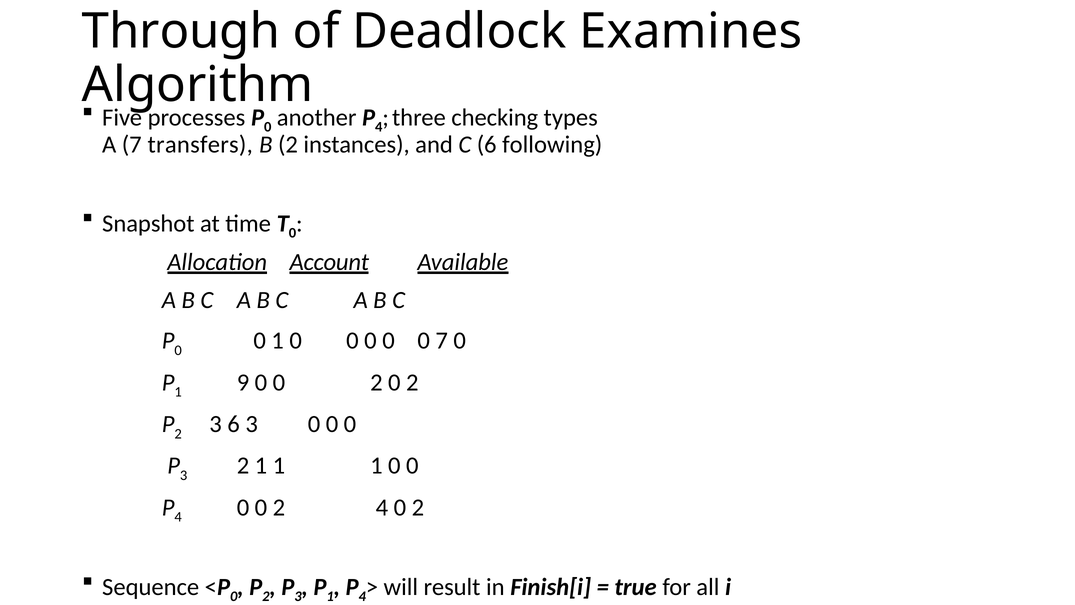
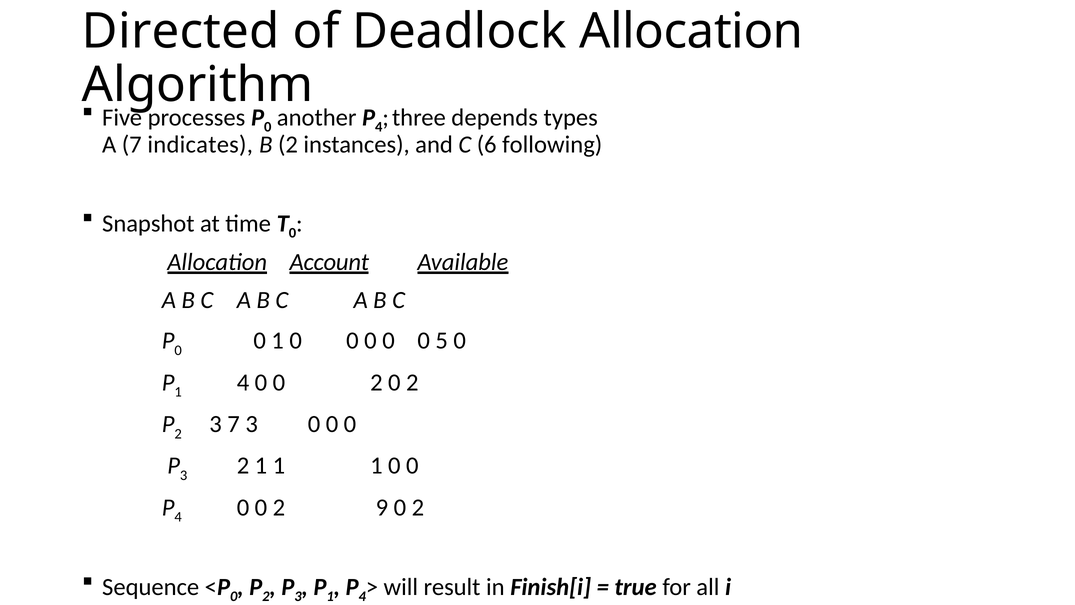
Through: Through -> Directed
Deadlock Examines: Examines -> Allocation
checking: checking -> depends
transfers: transfers -> indicates
0 7: 7 -> 5
1 9: 9 -> 4
3 6: 6 -> 7
2 4: 4 -> 9
